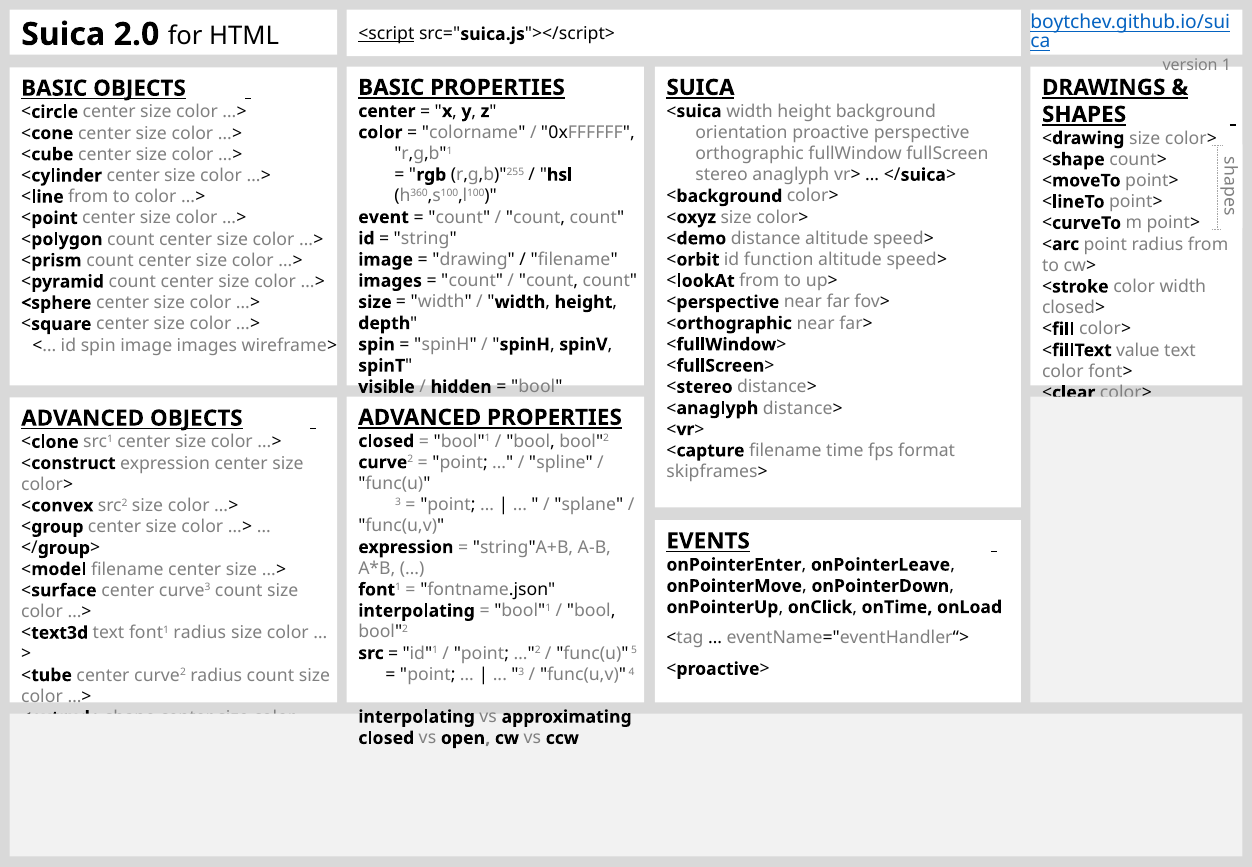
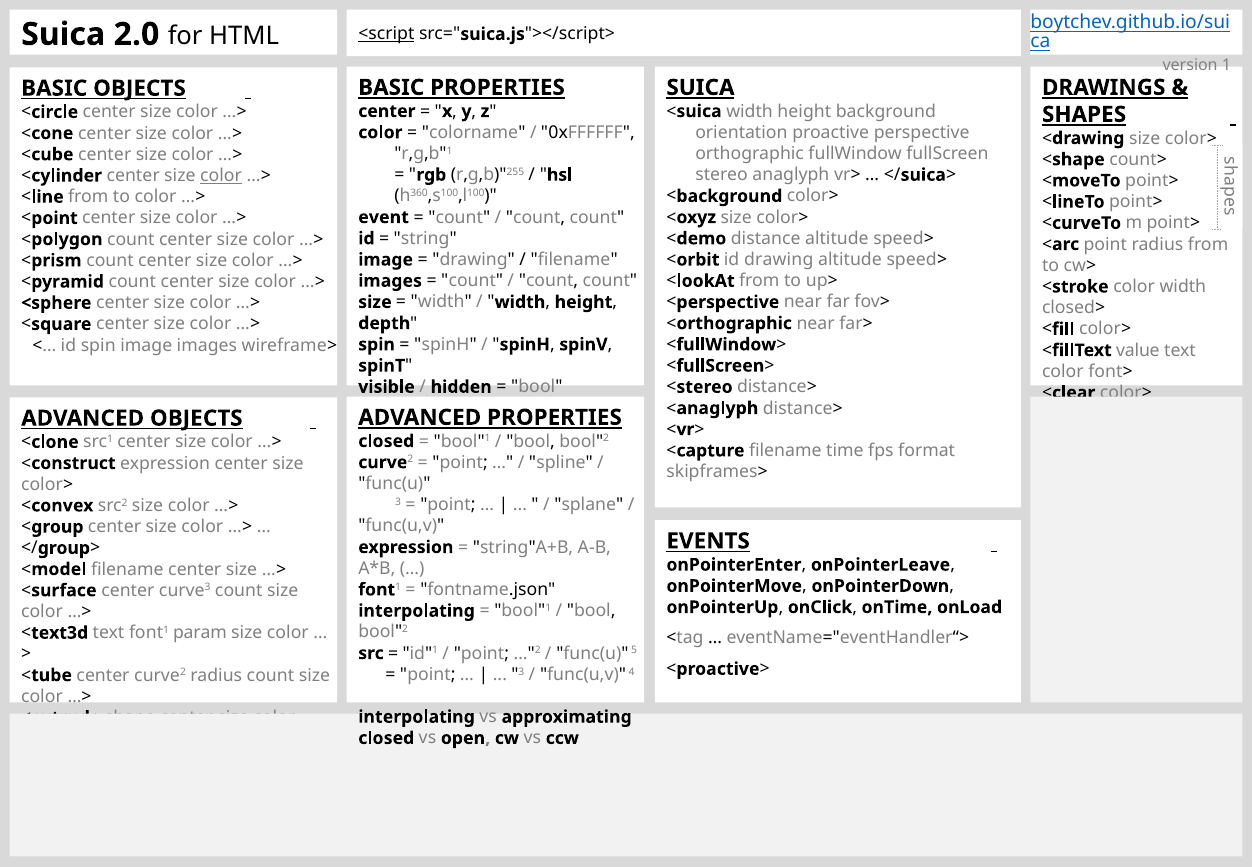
color at (221, 176) underline: none -> present
id function: function -> drawing
font1 radius: radius -> param
